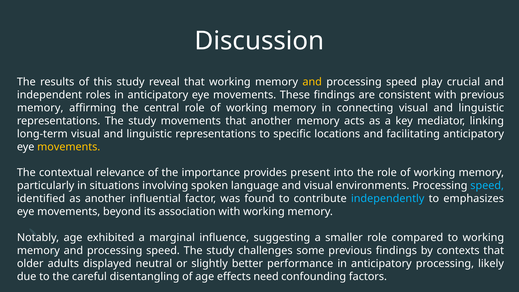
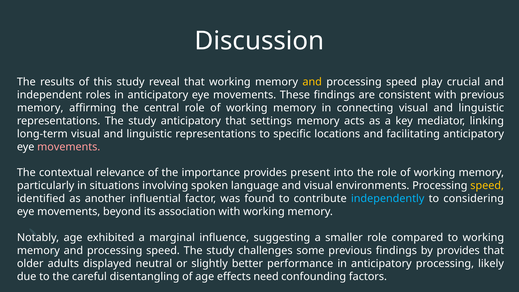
study movements: movements -> anticipatory
that another: another -> settings
movements at (69, 147) colour: yellow -> pink
speed at (487, 186) colour: light blue -> yellow
emphasizes: emphasizes -> considering
by contexts: contexts -> provides
